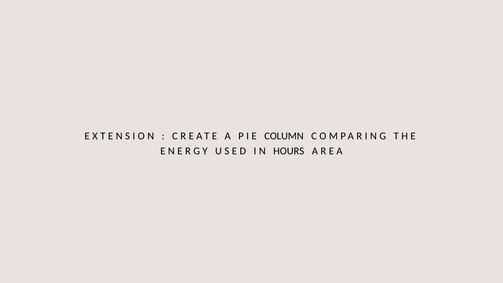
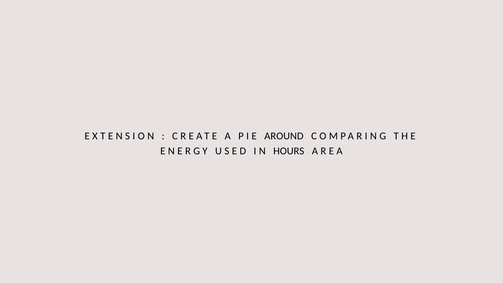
COLUMN: COLUMN -> AROUND
